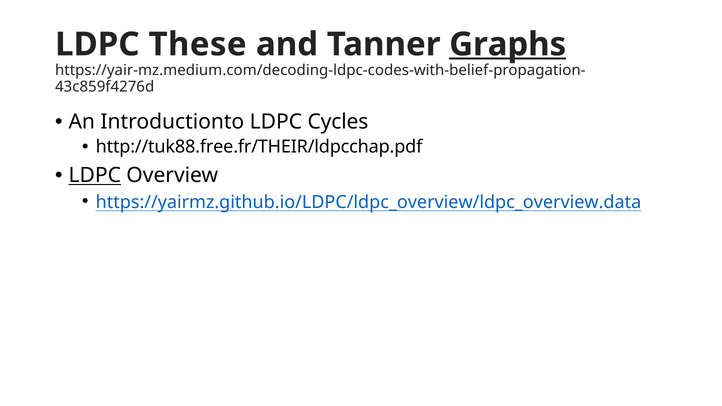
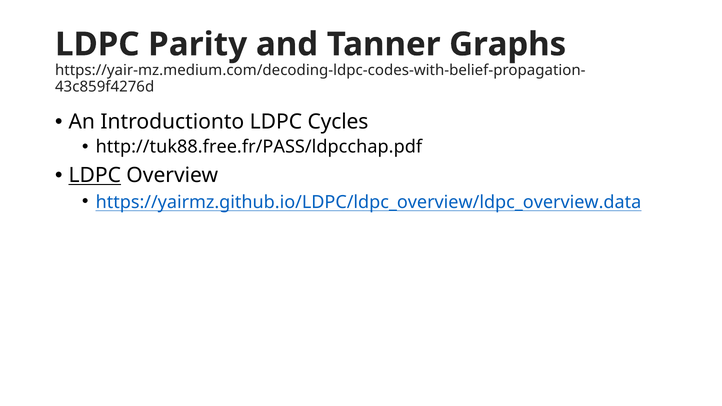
These: These -> Parity
Graphs underline: present -> none
http://tuk88.free.fr/THEIR/ldpcchap.pdf: http://tuk88.free.fr/THEIR/ldpcchap.pdf -> http://tuk88.free.fr/PASS/ldpcchap.pdf
